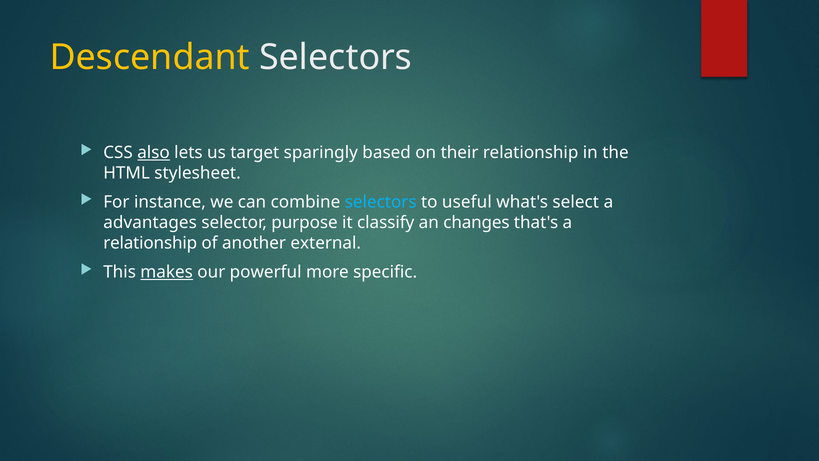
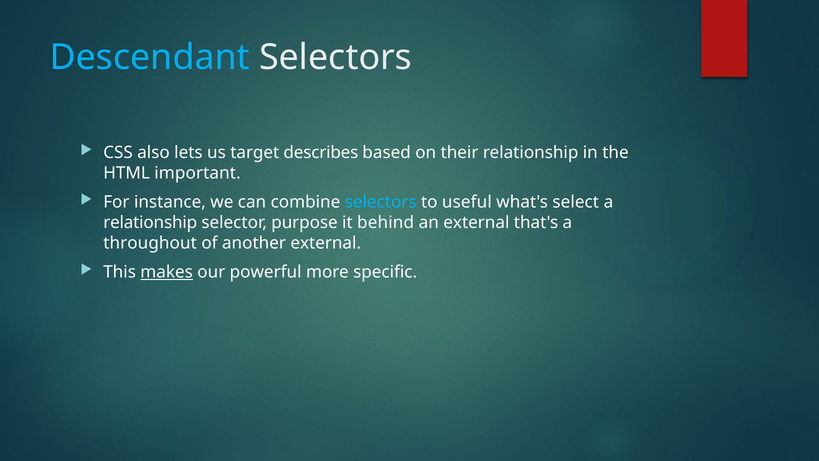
Descendant colour: yellow -> light blue
also underline: present -> none
sparingly: sparingly -> describes
stylesheet: stylesheet -> important
advantages at (150, 222): advantages -> relationship
classify: classify -> behind
an changes: changes -> external
relationship at (150, 243): relationship -> throughout
